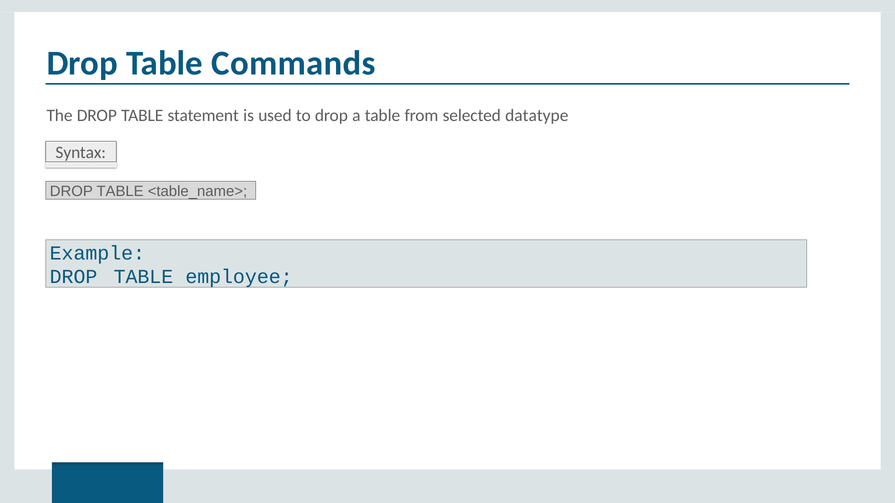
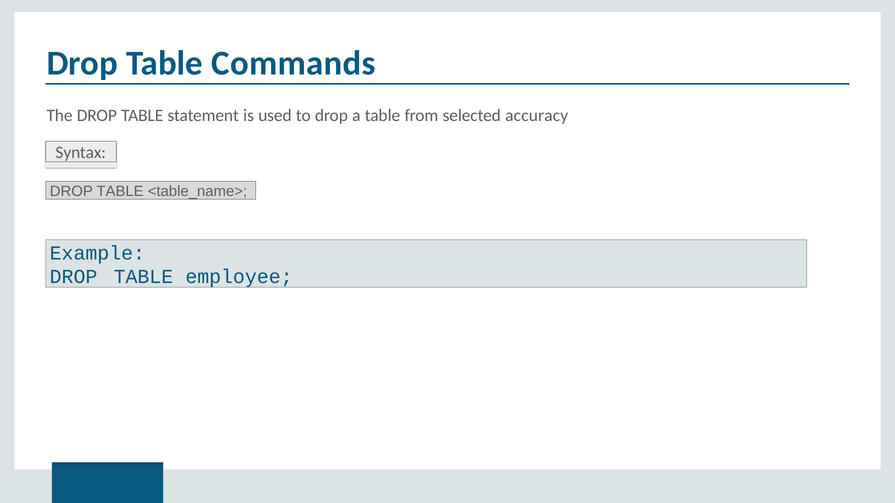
datatype: datatype -> accuracy
